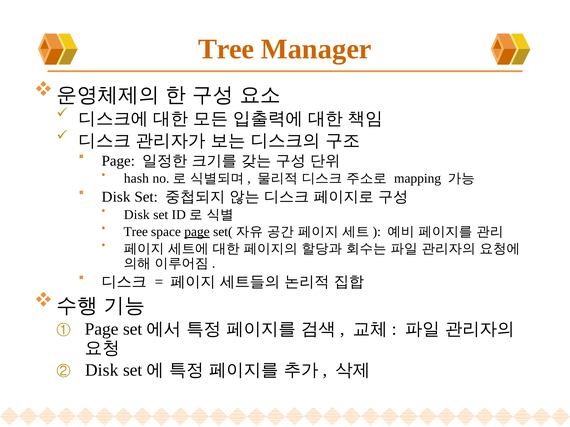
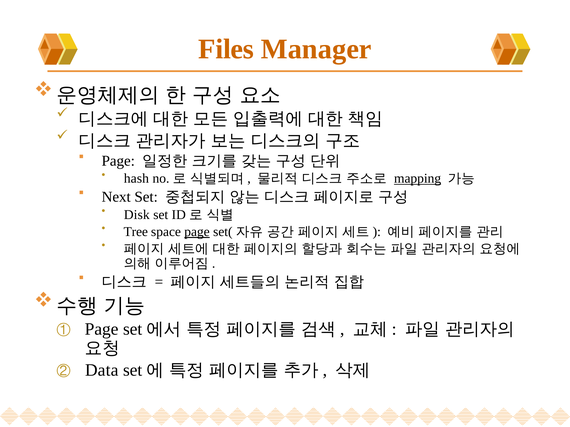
Tree at (226, 49): Tree -> Files
mapping underline: none -> present
Disk at (116, 197): Disk -> Next
Disk at (102, 371): Disk -> Data
